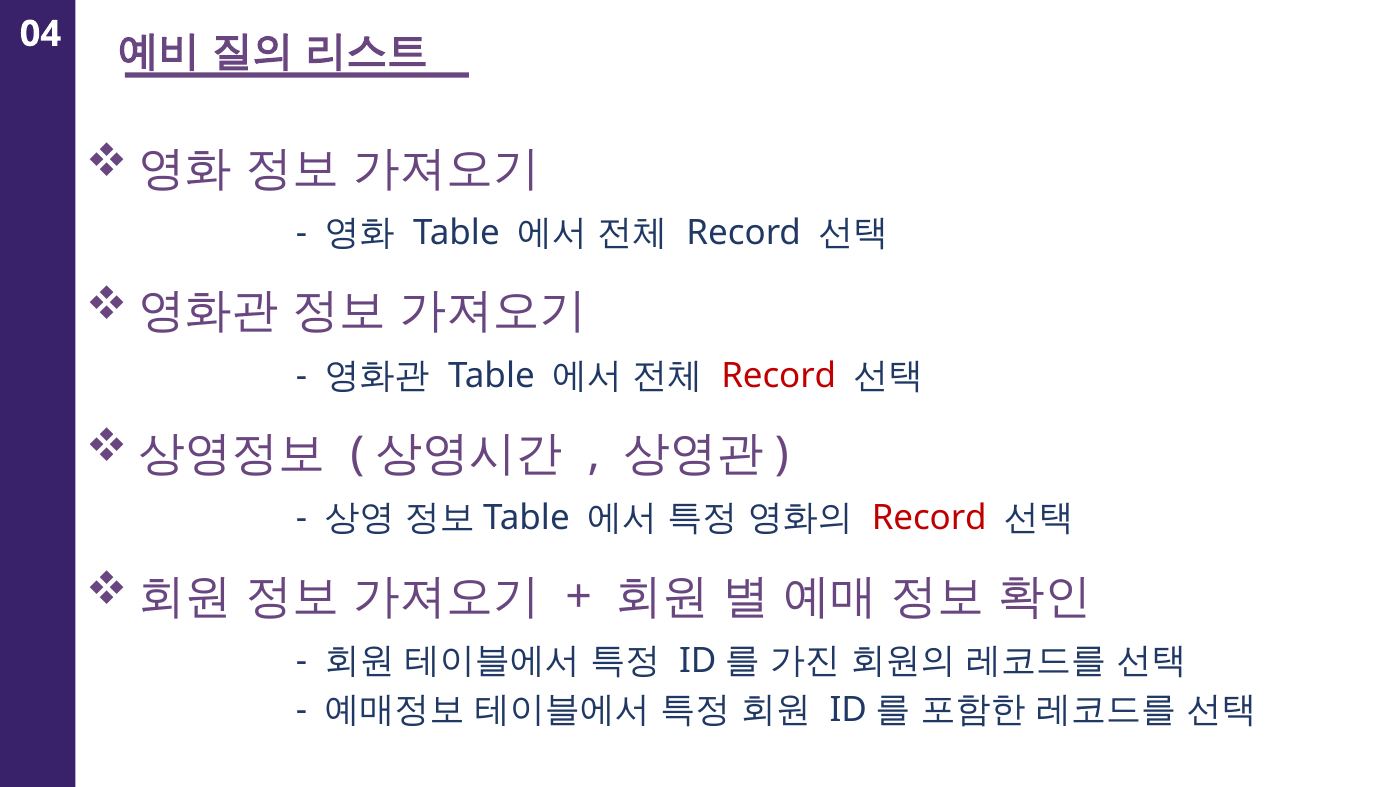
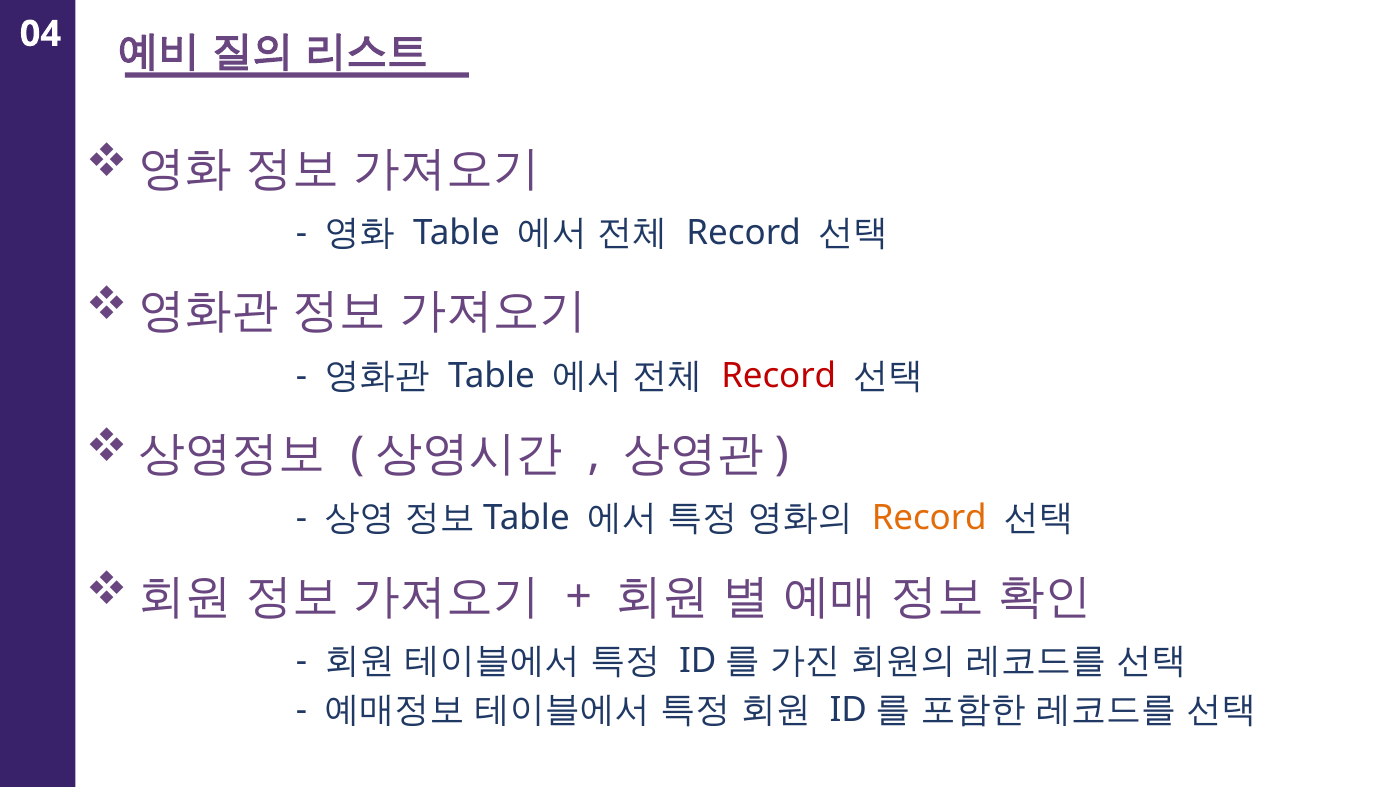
Record at (929, 519) colour: red -> orange
